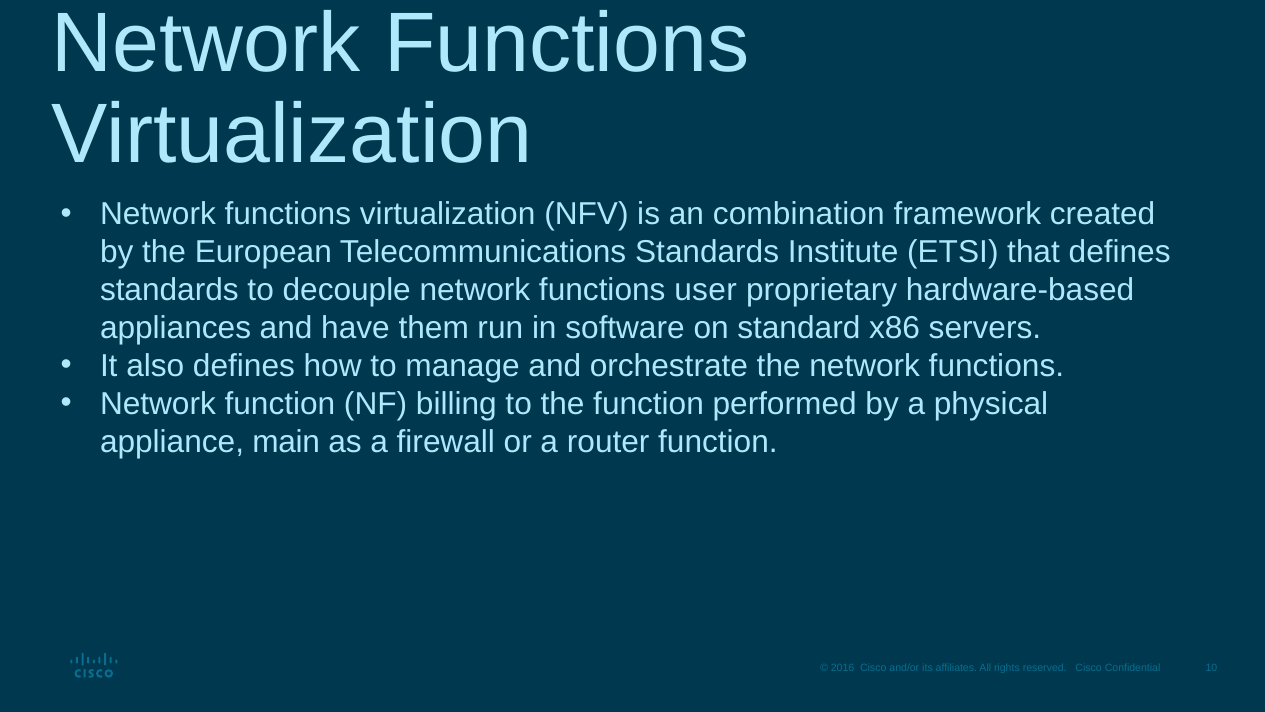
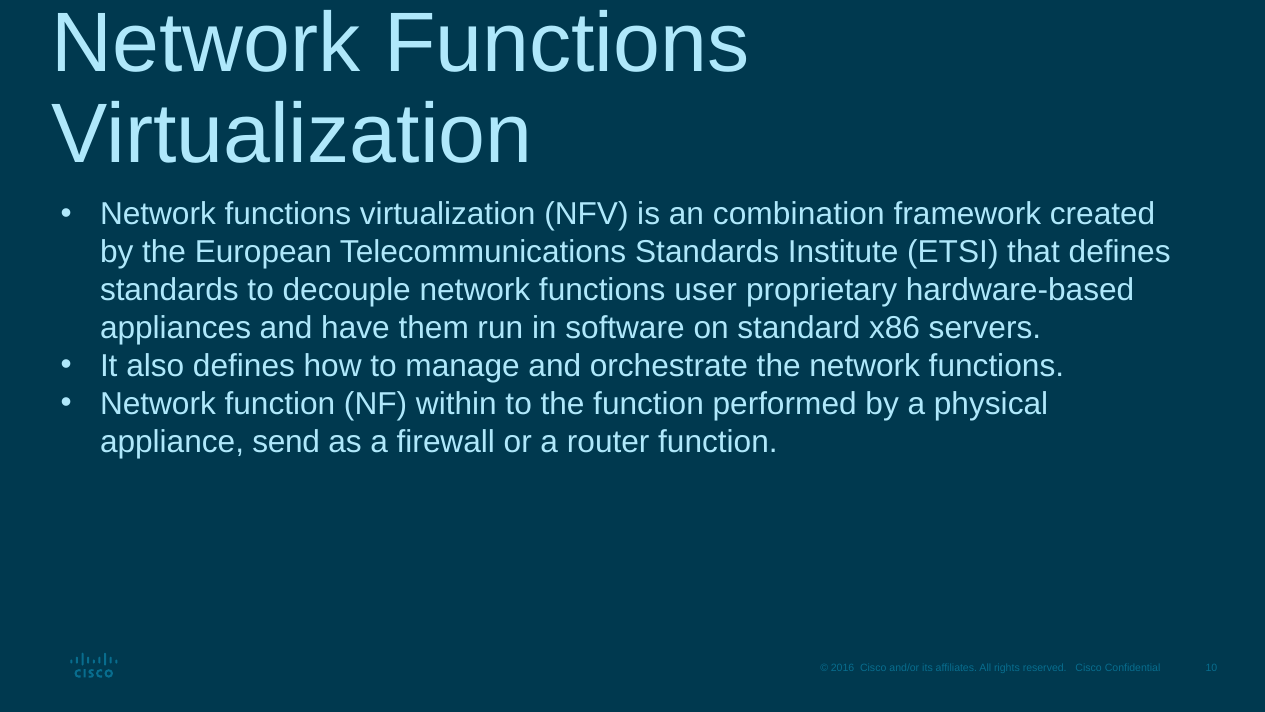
billing: billing -> within
main: main -> send
